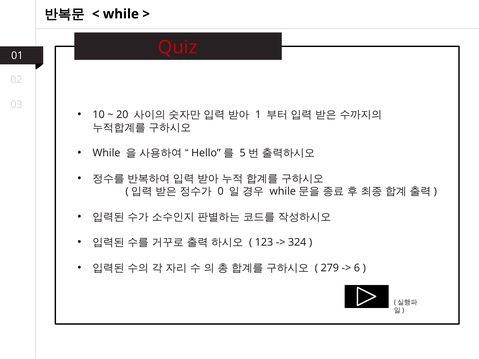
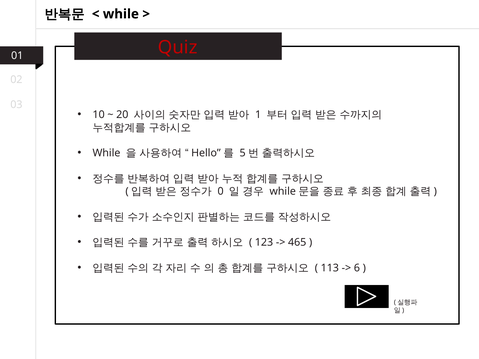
324: 324 -> 465
279: 279 -> 113
